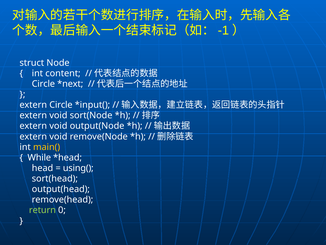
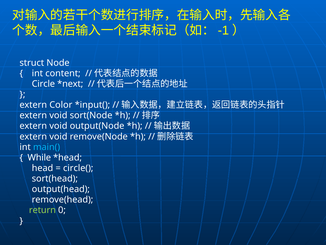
extern Circle: Circle -> Color
main( colour: yellow -> light blue
using(: using( -> circle(
